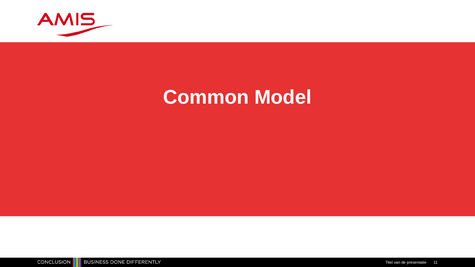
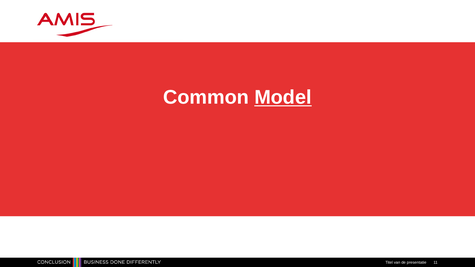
Model underline: none -> present
